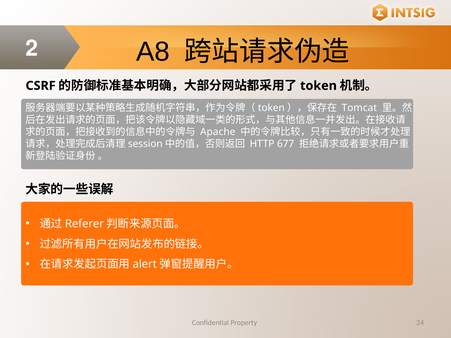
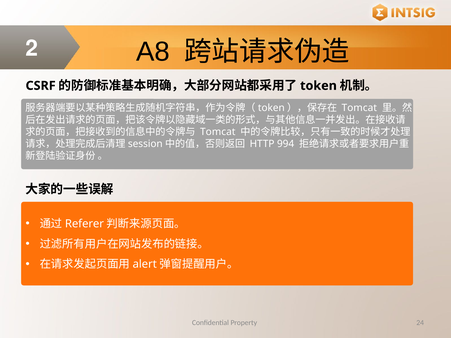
Apache at (218, 132): Apache -> Tomcat
677: 677 -> 994
